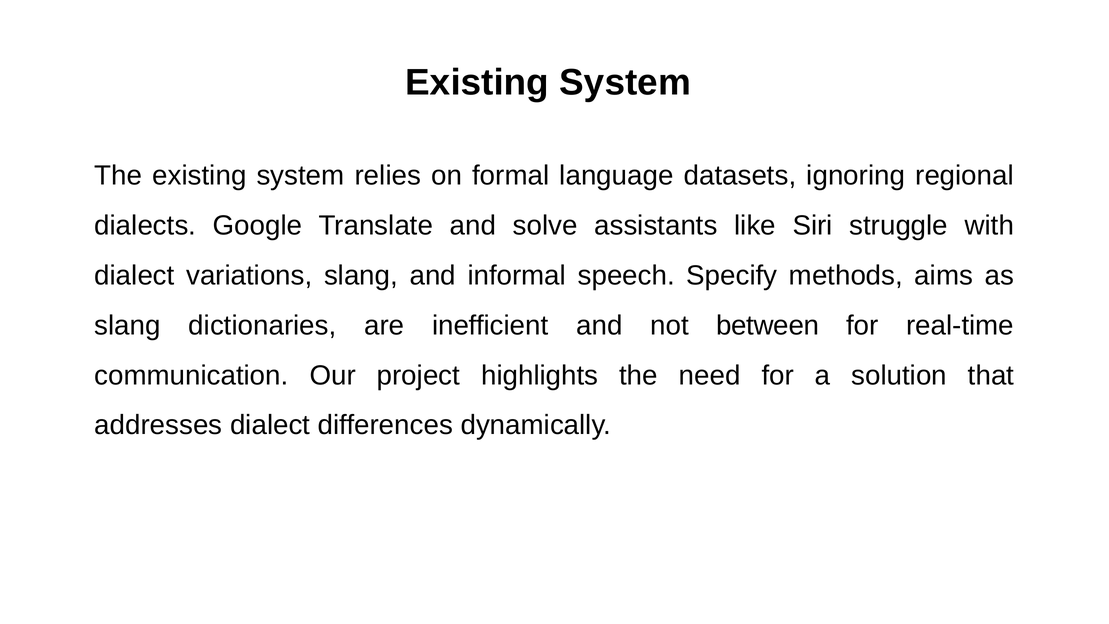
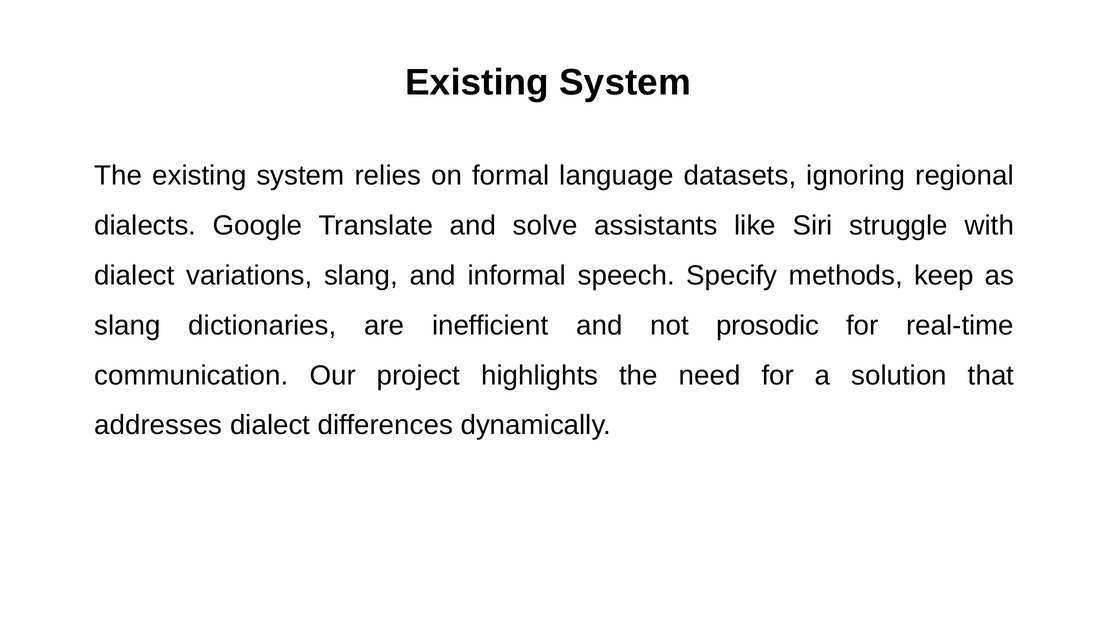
aims: aims -> keep
between: between -> prosodic
